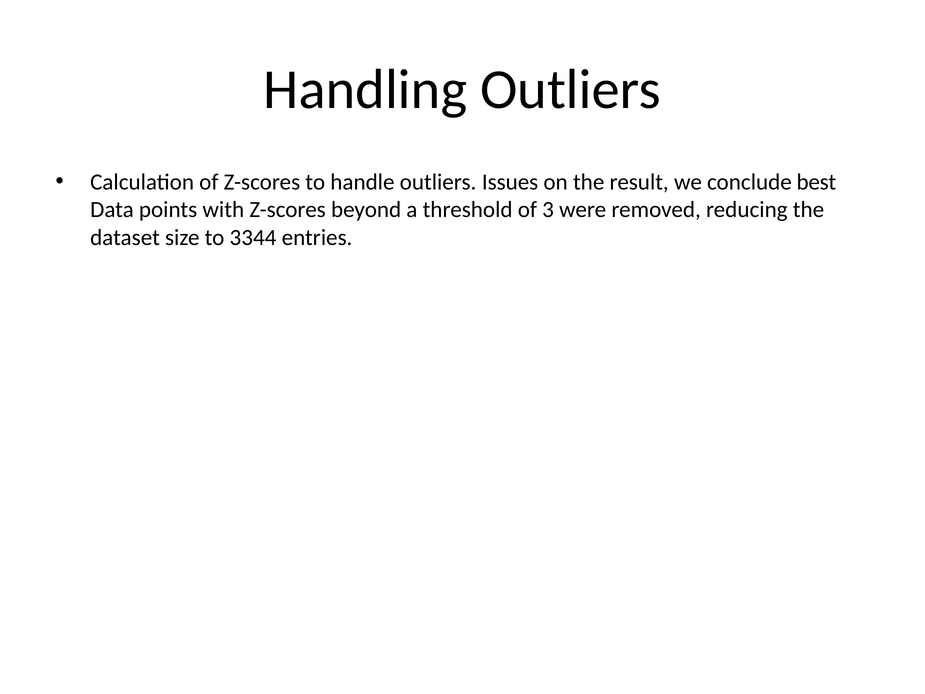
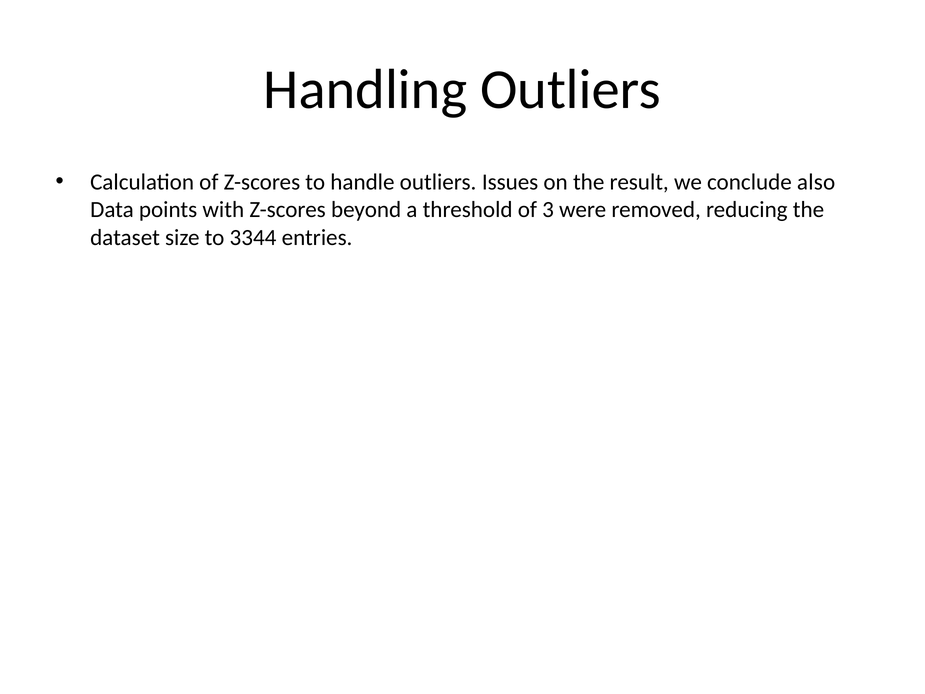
best: best -> also
